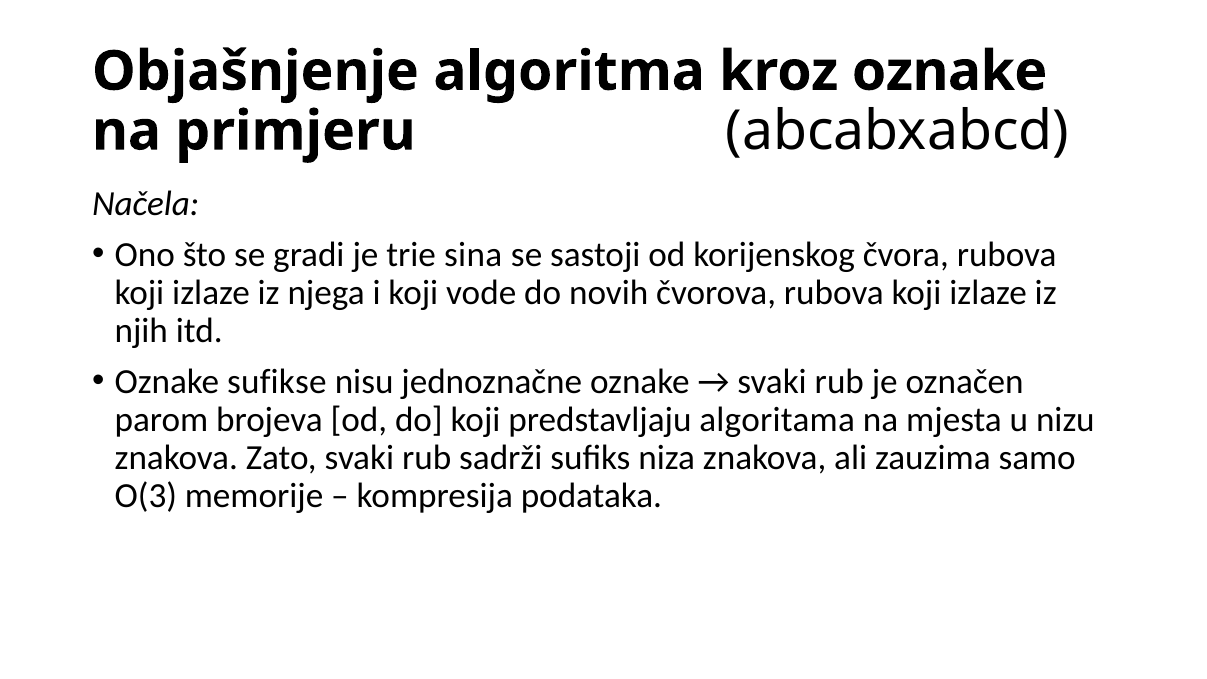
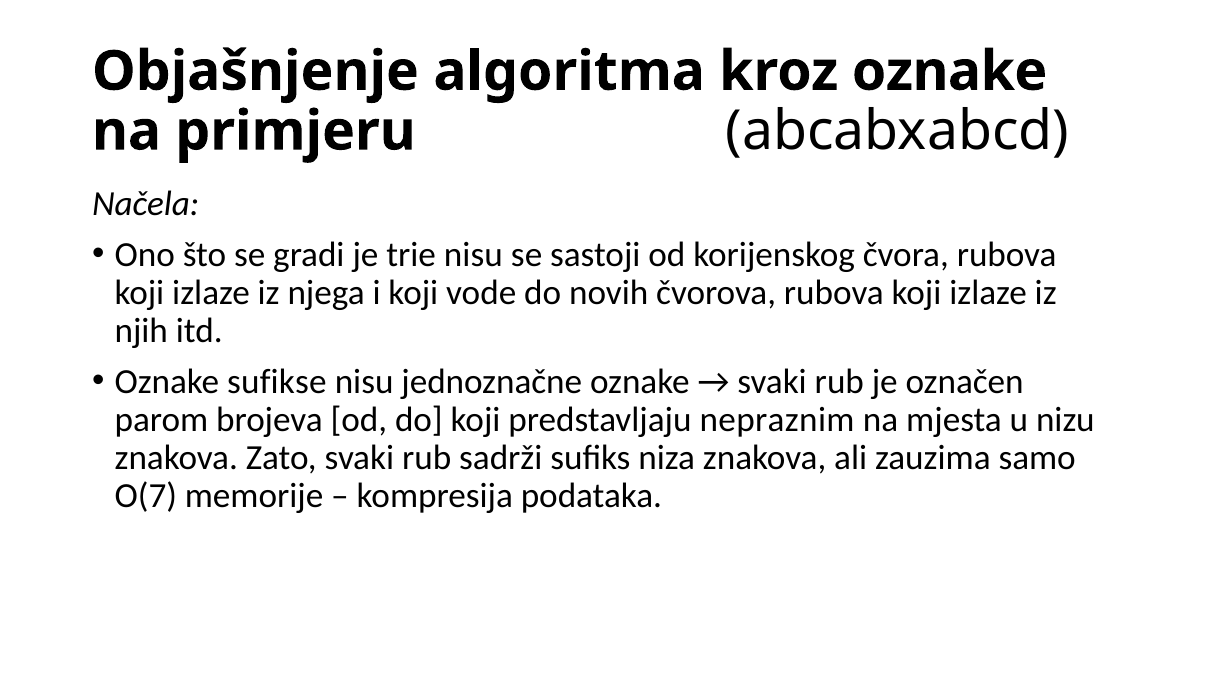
trie sina: sina -> nisu
algoritama: algoritama -> nepraznim
O(3: O(3 -> O(7
